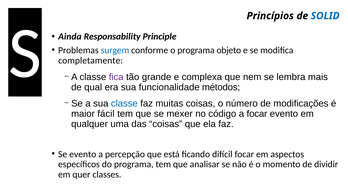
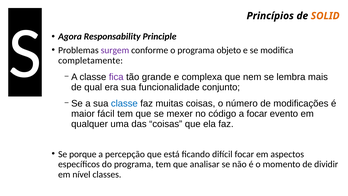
SOLID colour: blue -> orange
Ainda: Ainda -> Agora
surgem colour: blue -> purple
métodos: métodos -> conjunto
Se evento: evento -> porque
quer: quer -> nível
